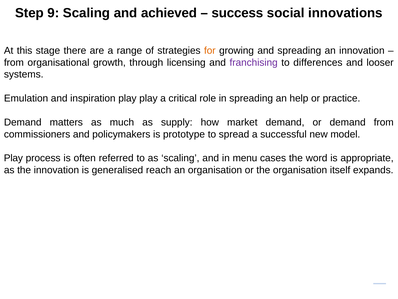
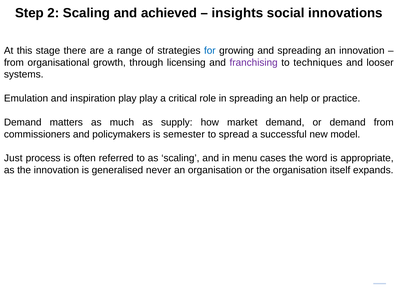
9: 9 -> 2
success: success -> insights
for colour: orange -> blue
differences: differences -> techniques
prototype: prototype -> semester
Play at (13, 158): Play -> Just
reach: reach -> never
